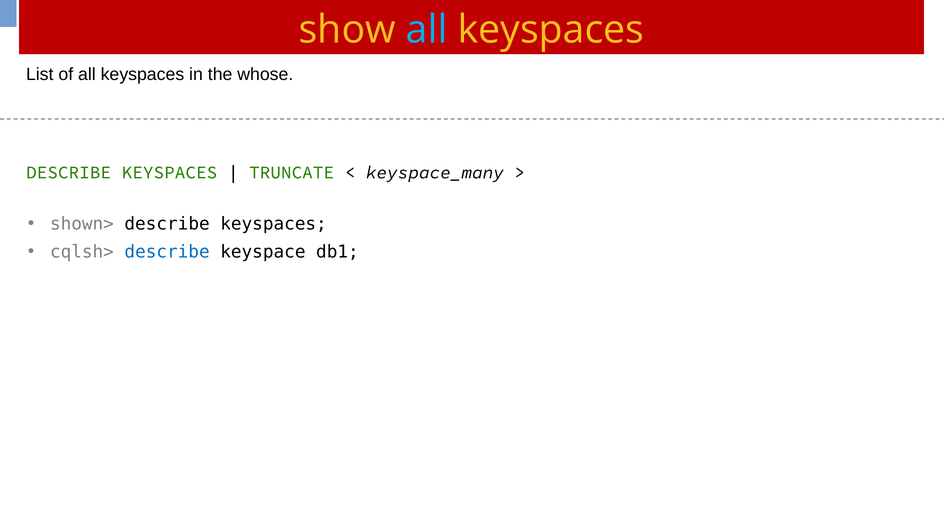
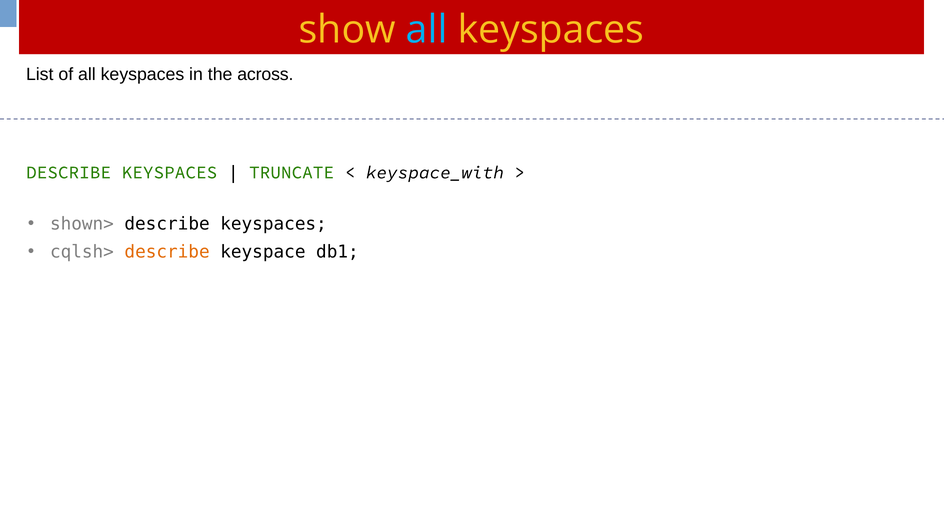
whose: whose -> across
keyspace_many: keyspace_many -> keyspace_with
describe at (167, 252) colour: blue -> orange
